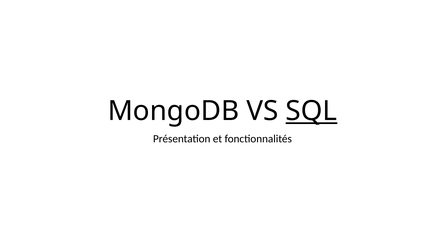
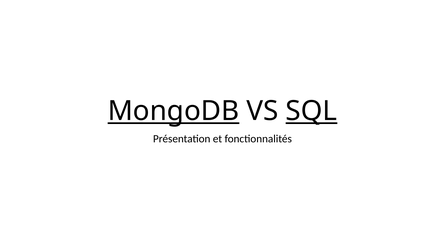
MongoDB underline: none -> present
